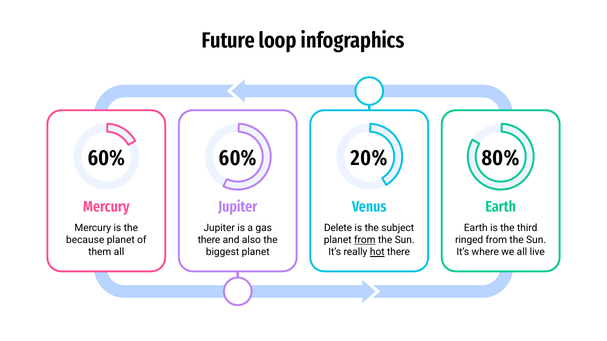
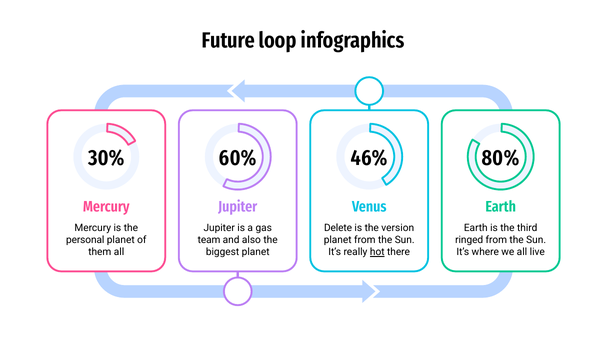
60% at (106, 158): 60% -> 30%
20%: 20% -> 46%
subject: subject -> version
because: because -> personal
there at (209, 240): there -> team
from at (365, 240) underline: present -> none
